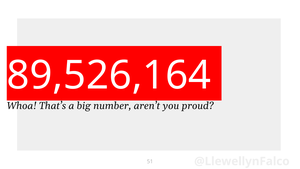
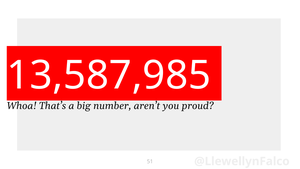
89,526,164: 89,526,164 -> 13,587,985
